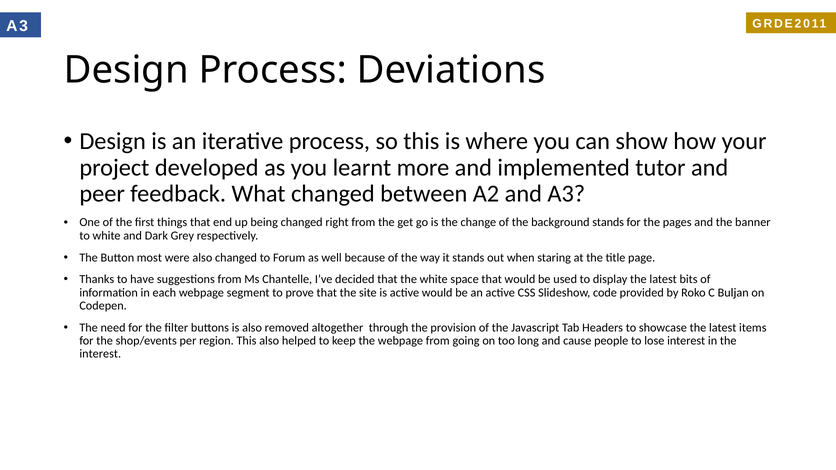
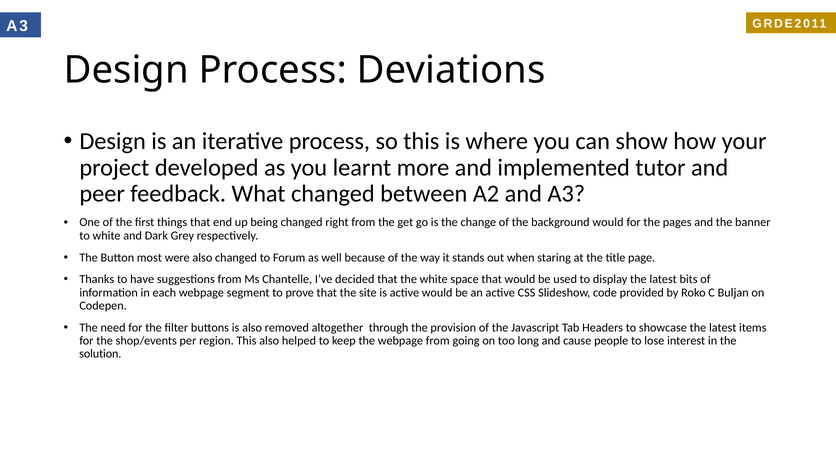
background stands: stands -> would
interest at (100, 354): interest -> solution
